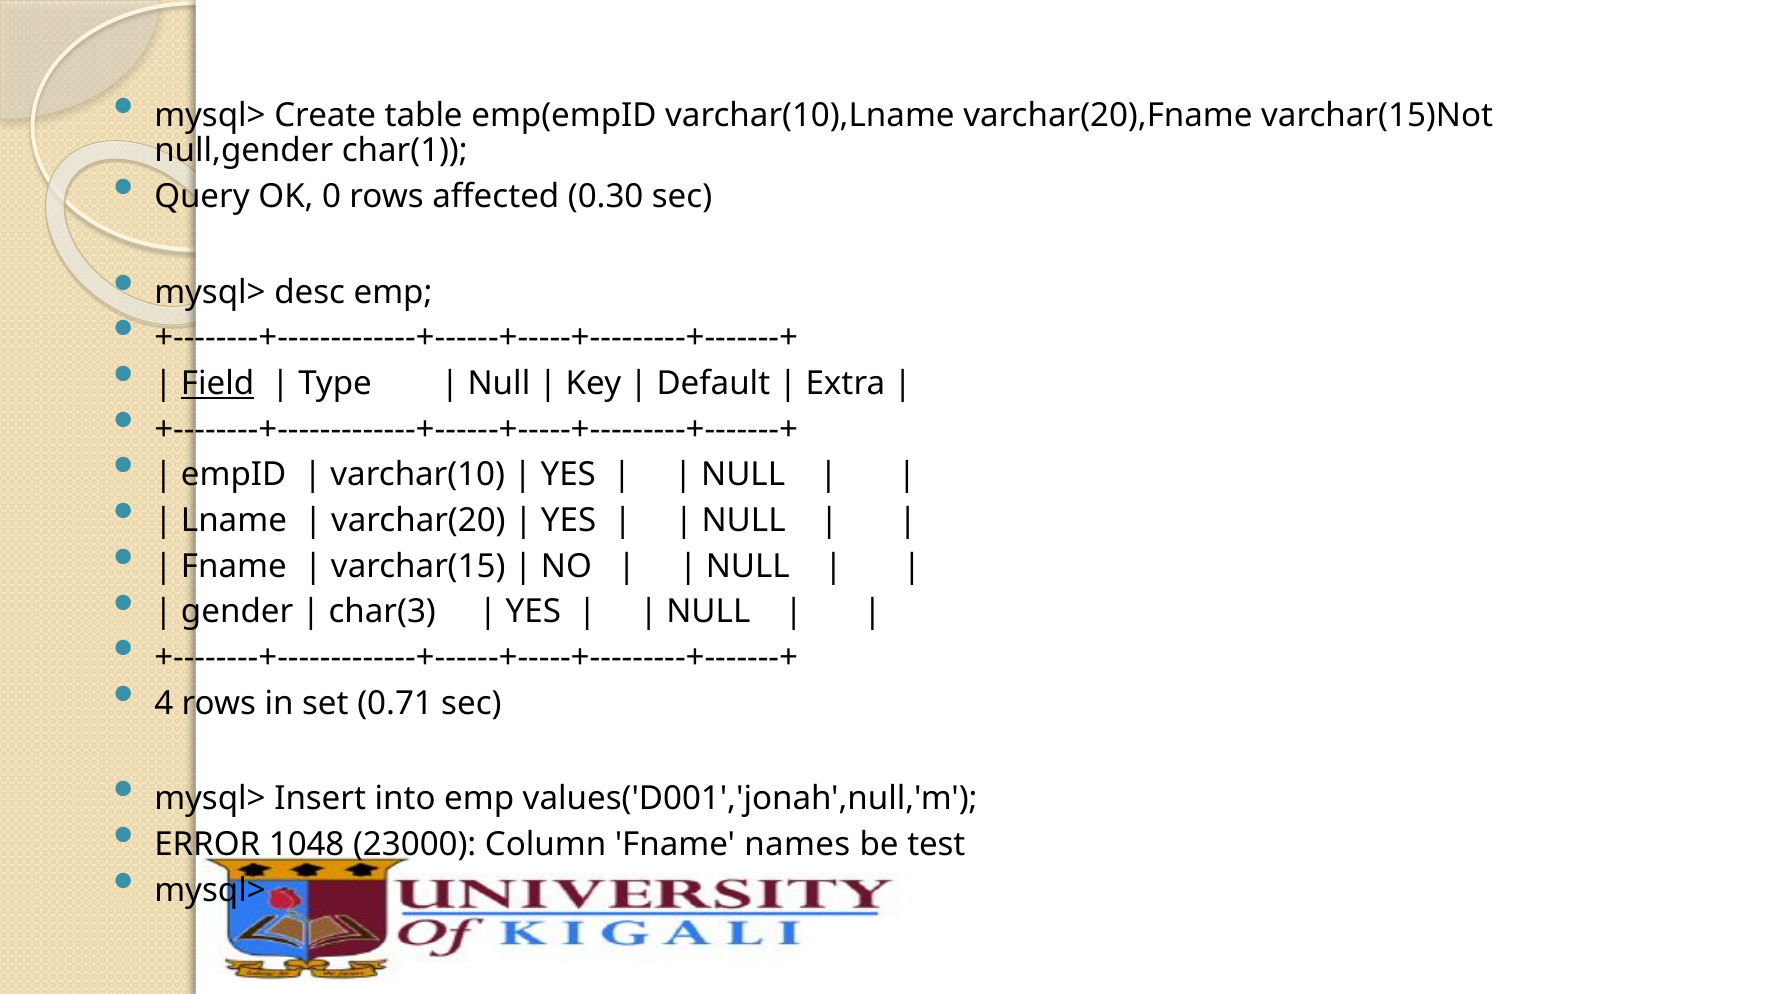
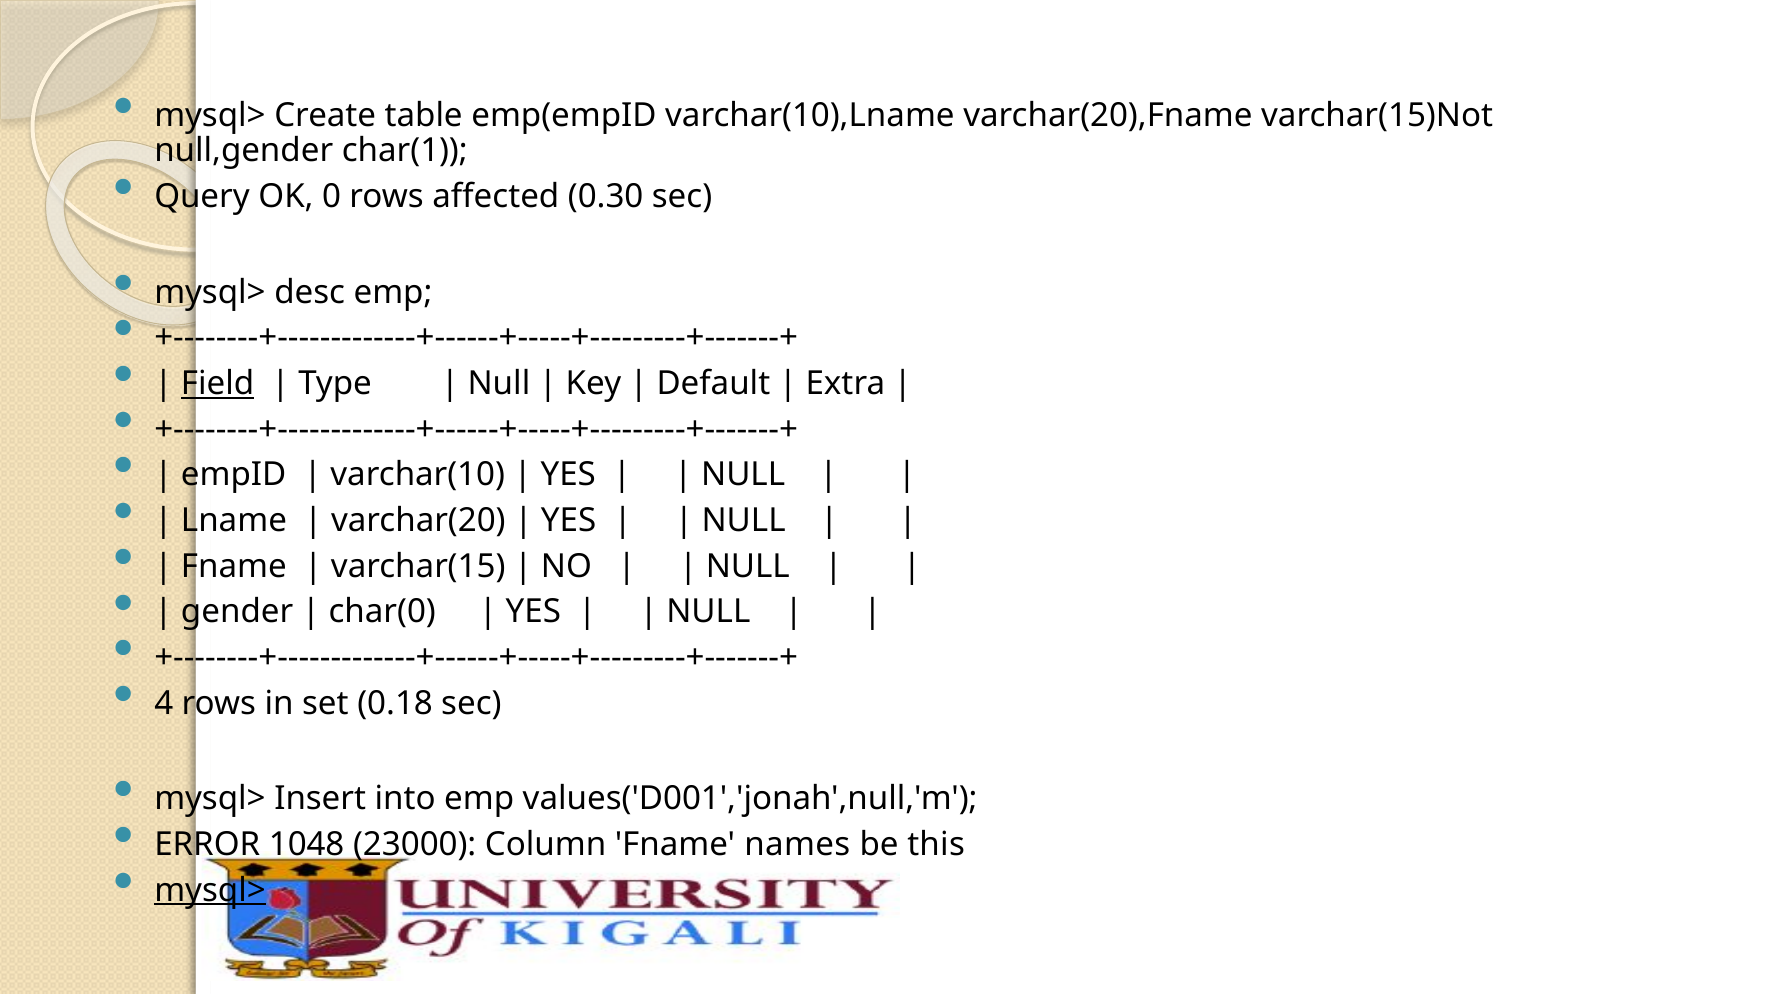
char(3: char(3 -> char(0
0.71: 0.71 -> 0.18
test: test -> this
mysql> at (210, 890) underline: none -> present
